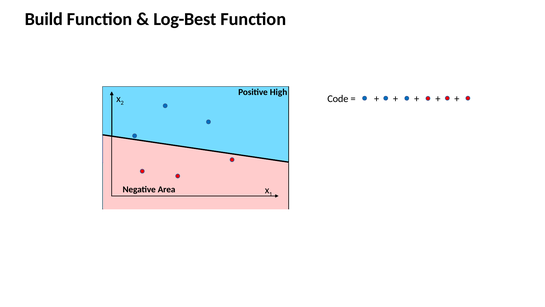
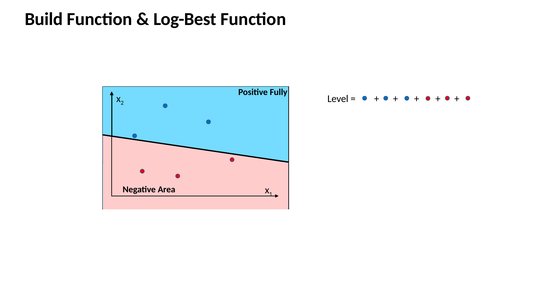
High: High -> Fully
Code: Code -> Level
